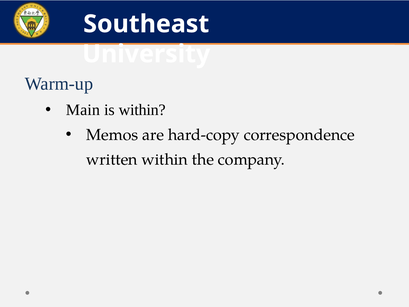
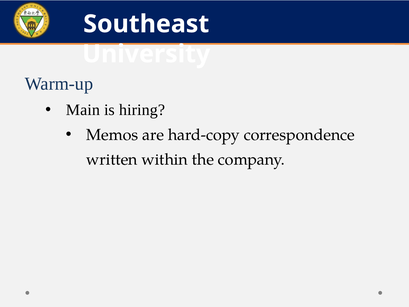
is within: within -> hiring
